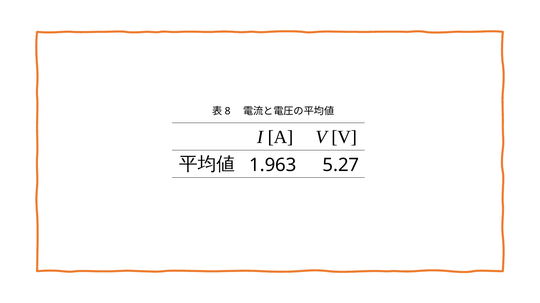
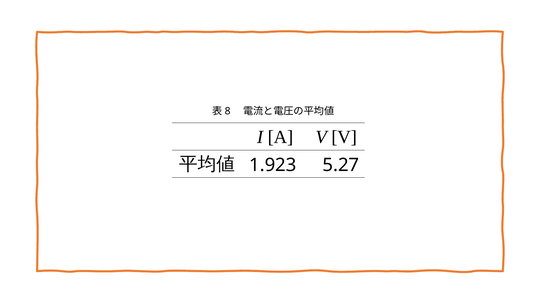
1.963: 1.963 -> 1.923
